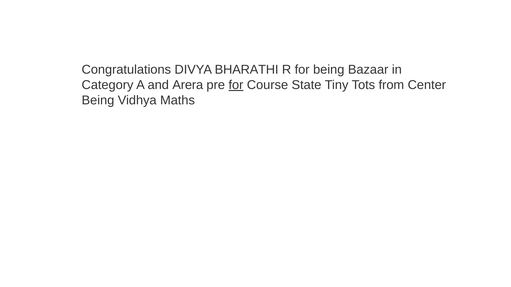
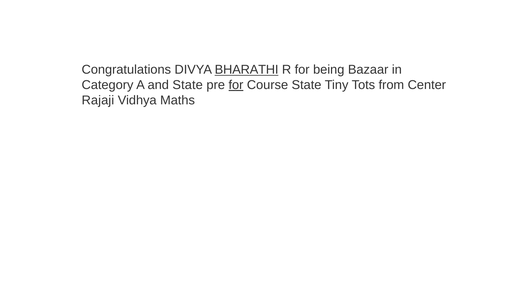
BHARATHI underline: none -> present
and Arera: Arera -> State
Being at (98, 101): Being -> Rajaji
